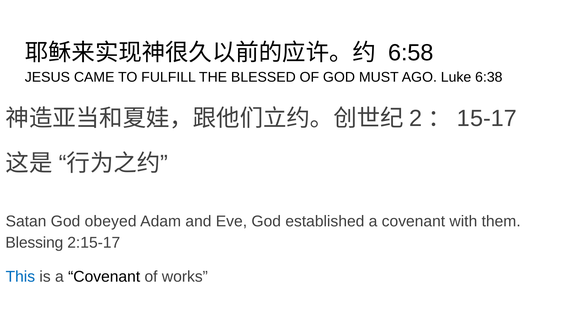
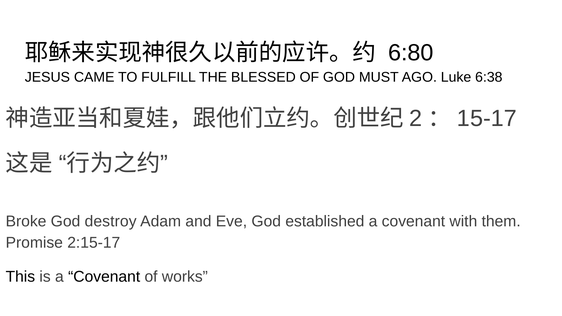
6:58: 6:58 -> 6:80
Satan: Satan -> Broke
obeyed: obeyed -> destroy
Blessing: Blessing -> Promise
This colour: blue -> black
